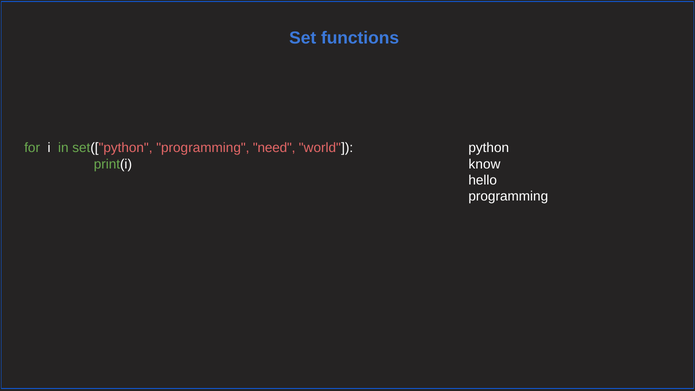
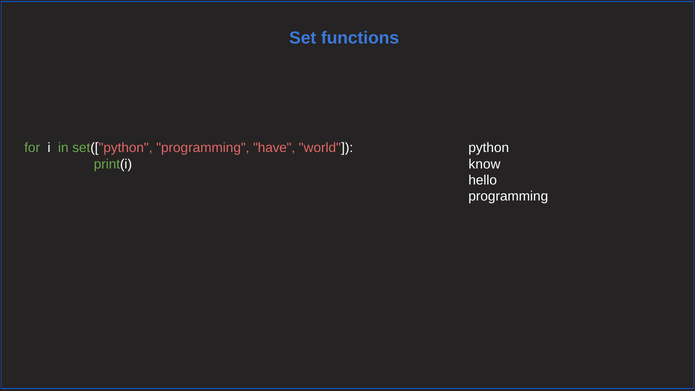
need: need -> have
